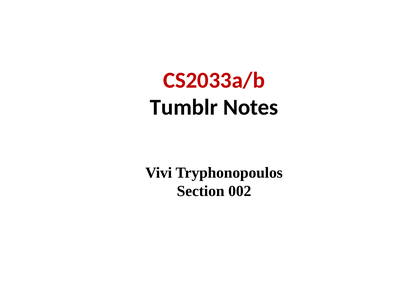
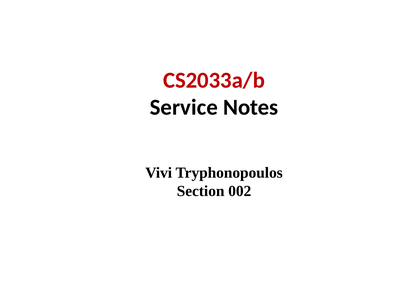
Tumblr: Tumblr -> Service
